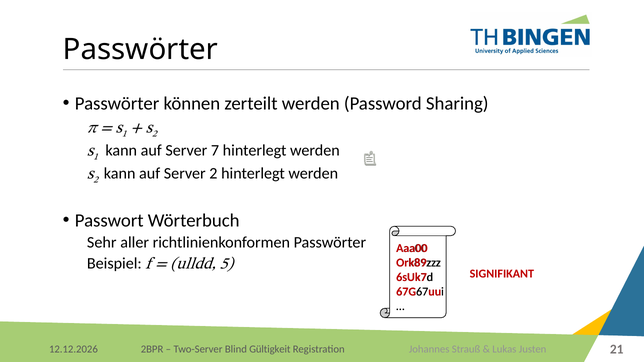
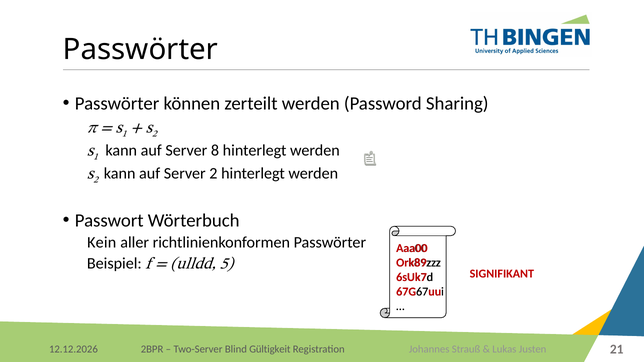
7: 7 -> 8
Sehr: Sehr -> Kein
